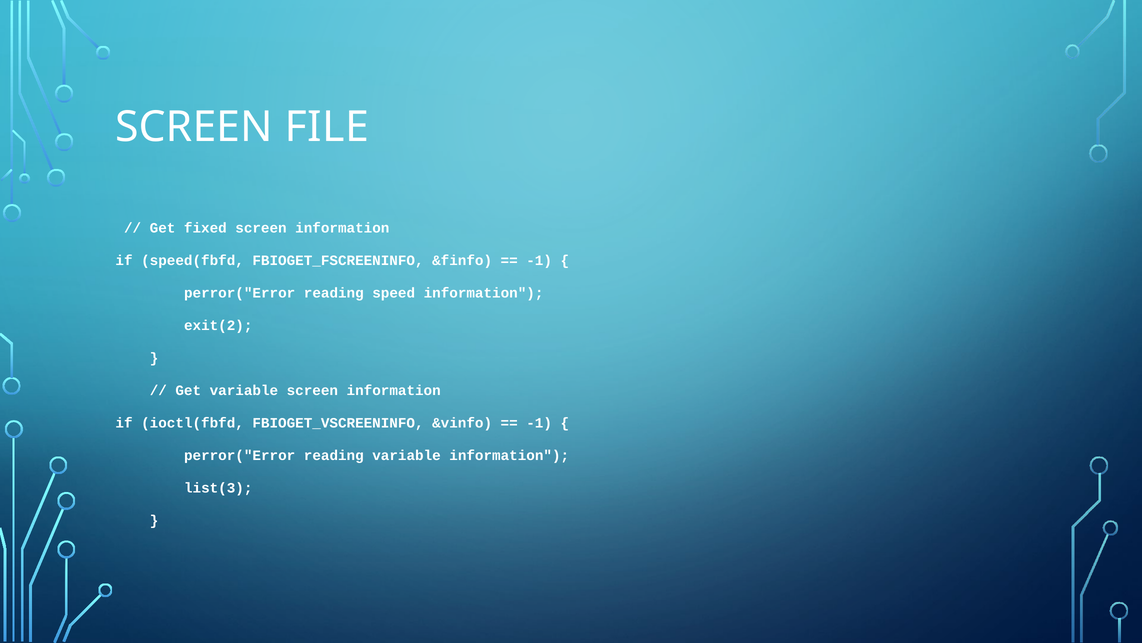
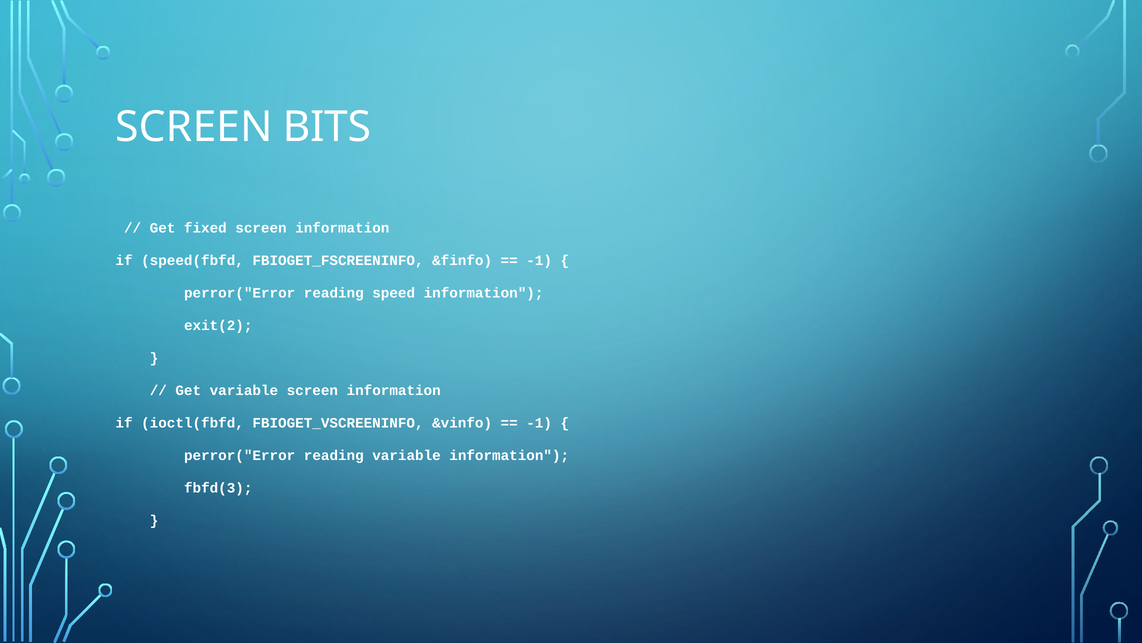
FILE: FILE -> BITS
list(3: list(3 -> fbfd(3
